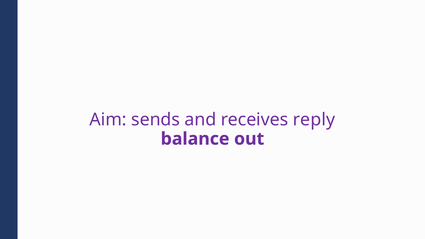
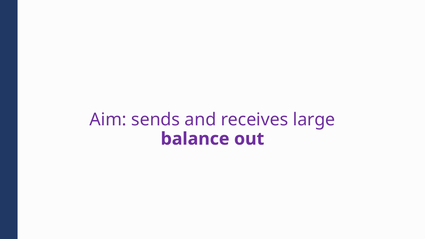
reply: reply -> large
